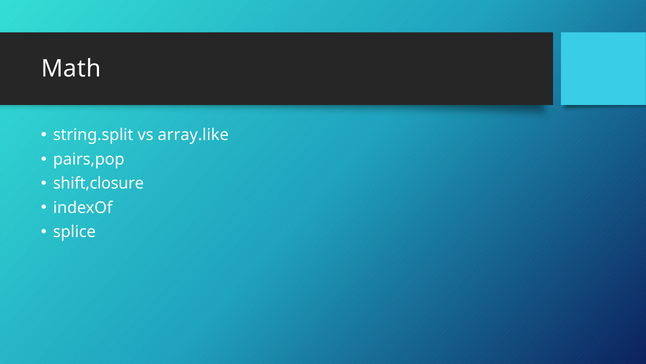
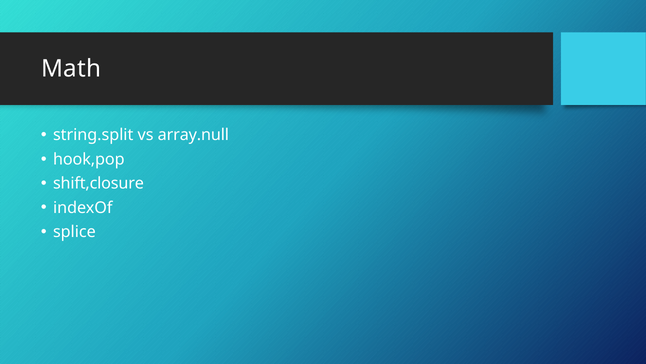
array.like: array.like -> array.null
pairs,pop: pairs,pop -> hook,pop
